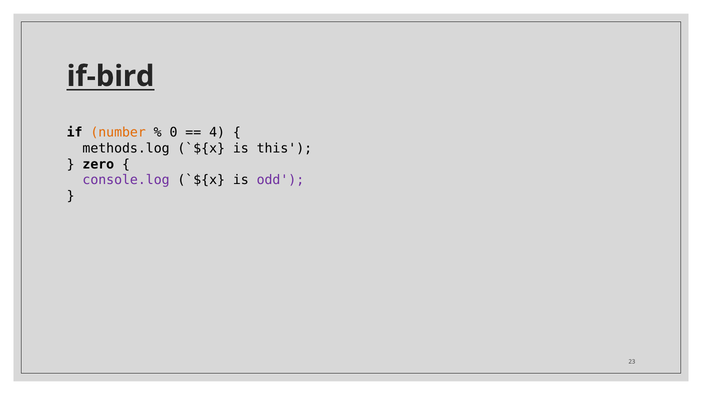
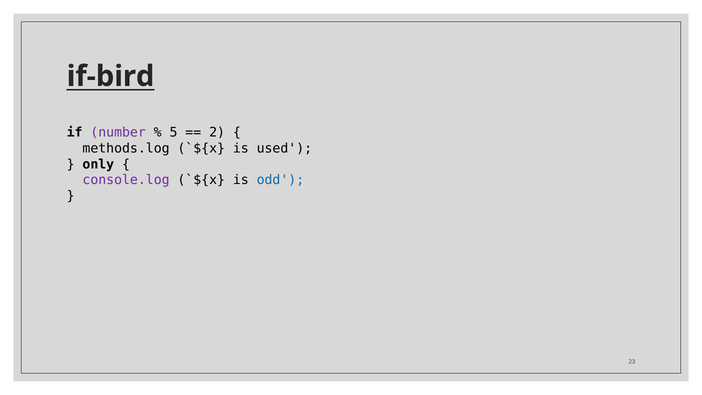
number colour: orange -> purple
0: 0 -> 5
4: 4 -> 2
this: this -> used
zero: zero -> only
odd colour: purple -> blue
